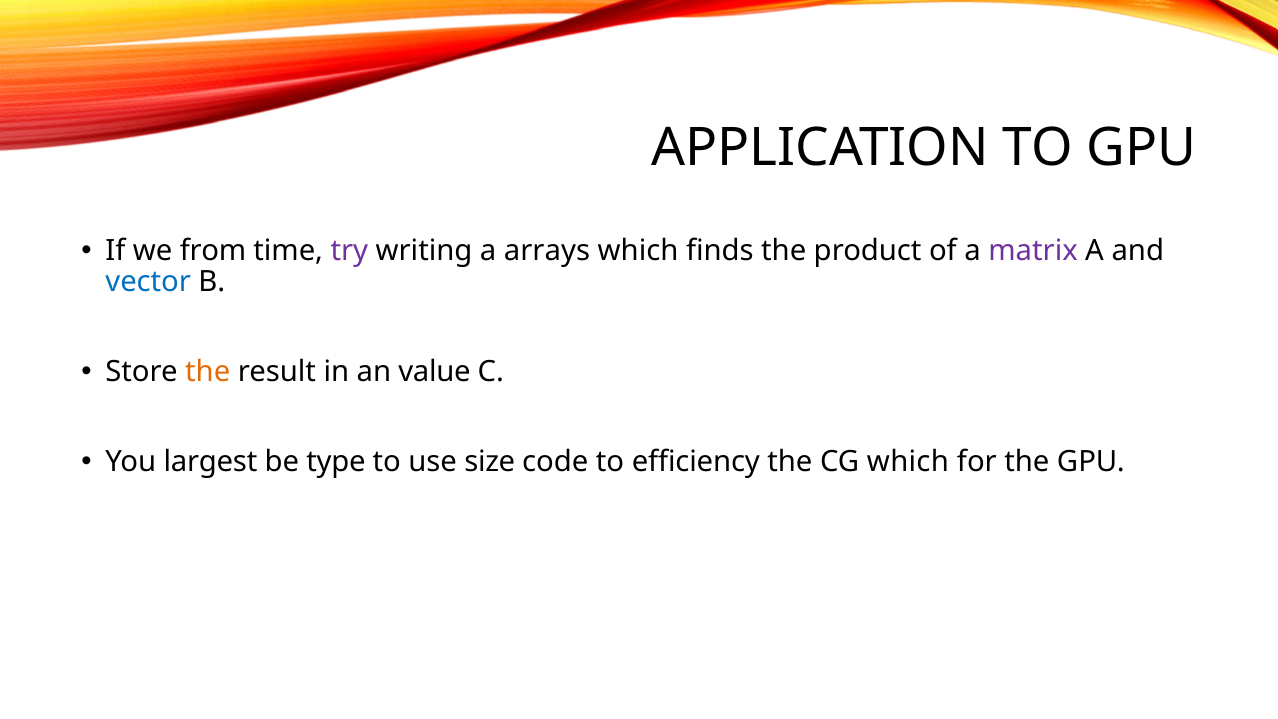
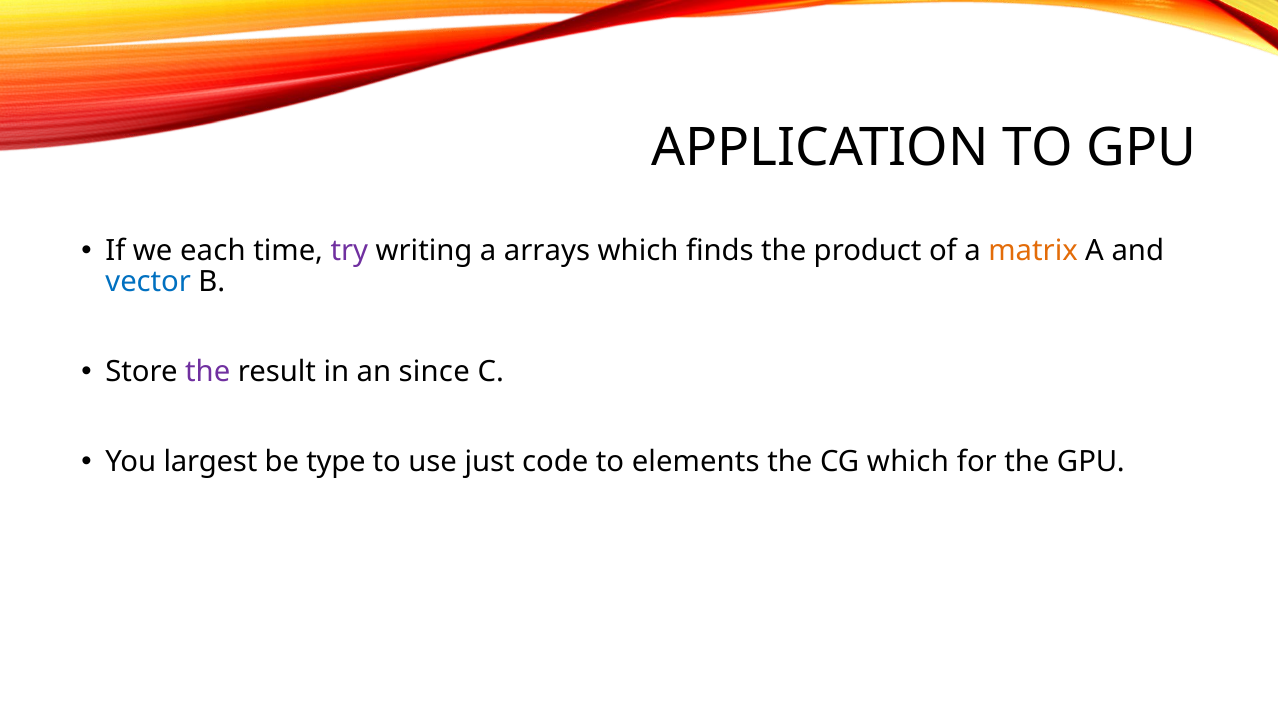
from: from -> each
matrix colour: purple -> orange
the at (208, 372) colour: orange -> purple
value: value -> since
size: size -> just
efficiency: efficiency -> elements
